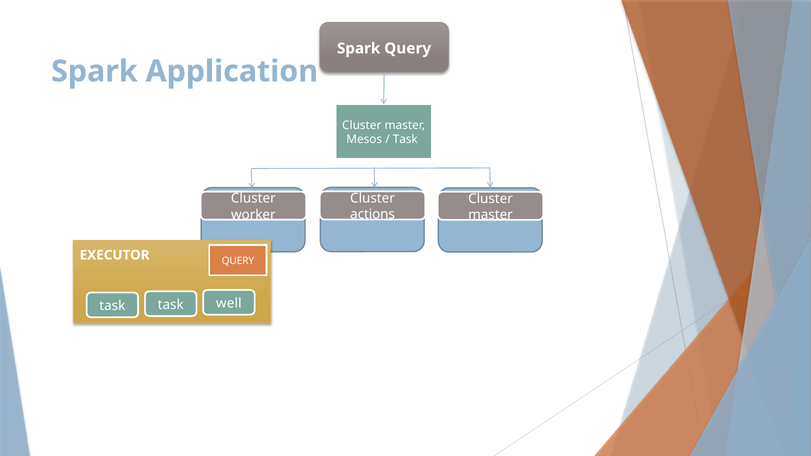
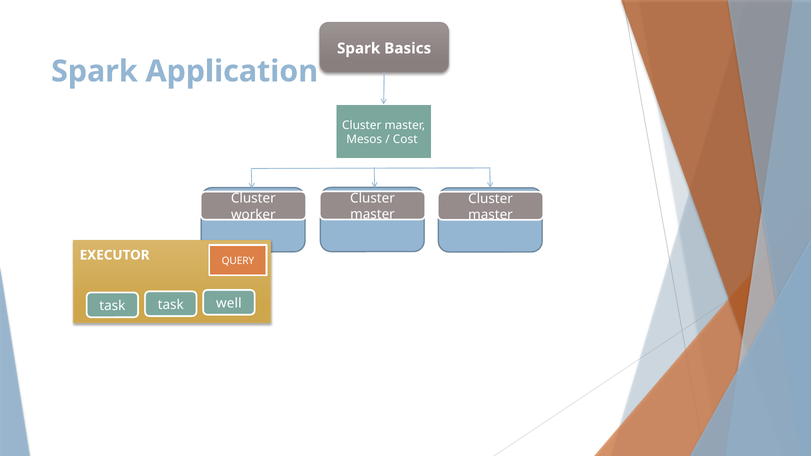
Spark Query: Query -> Basics
Task at (405, 140): Task -> Cost
actions at (373, 215): actions -> master
